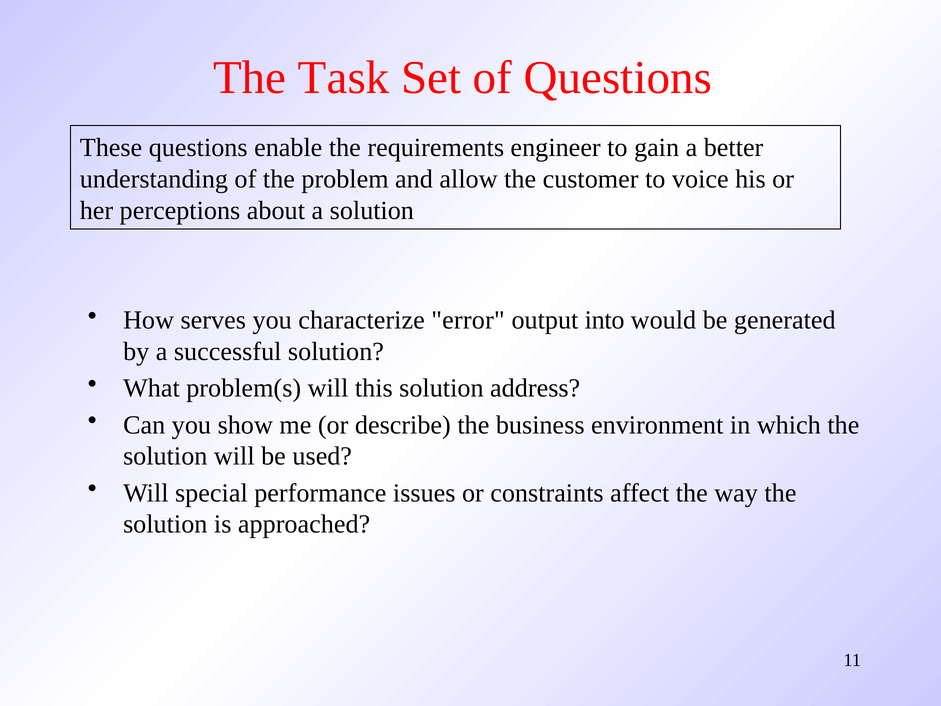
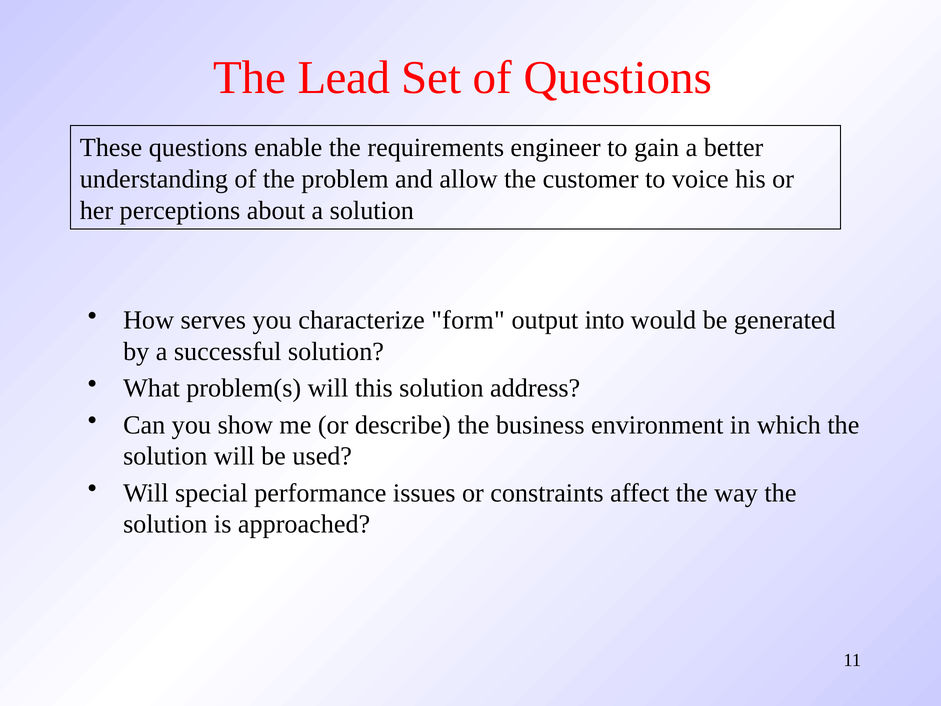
Task: Task -> Lead
error: error -> form
